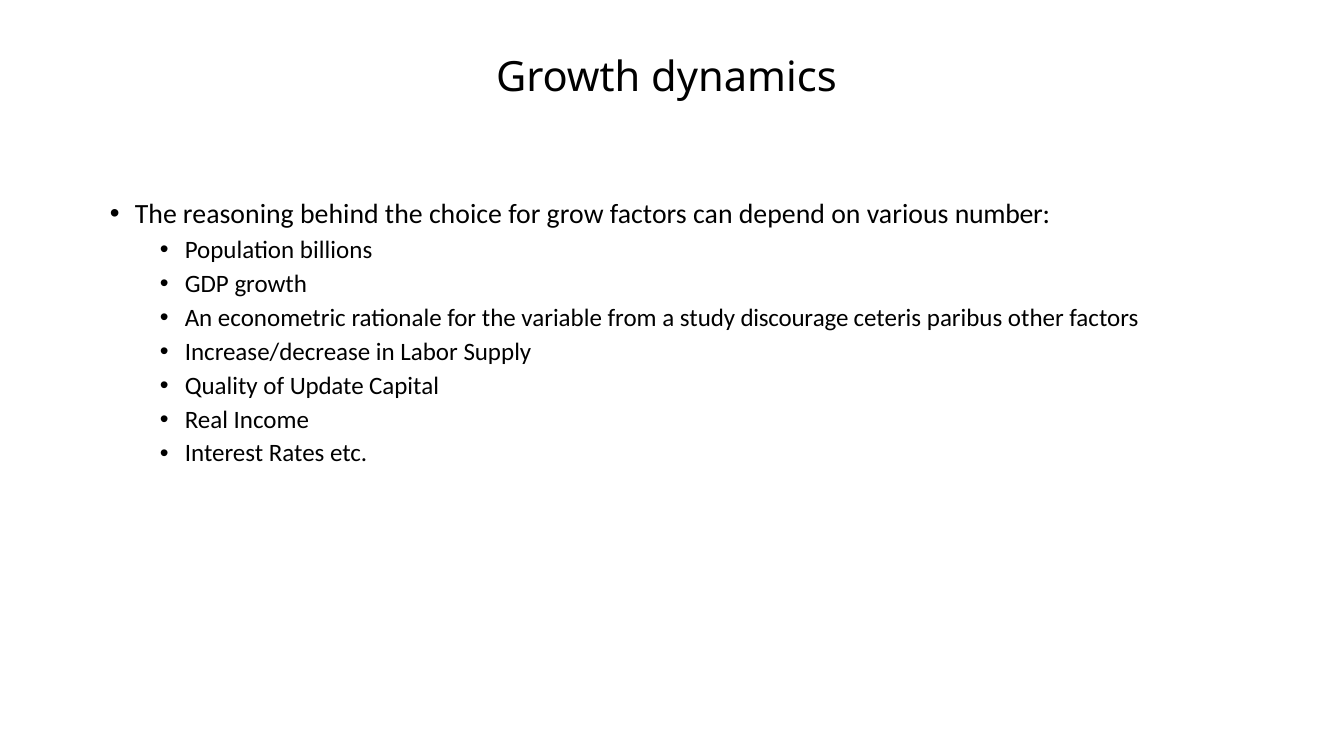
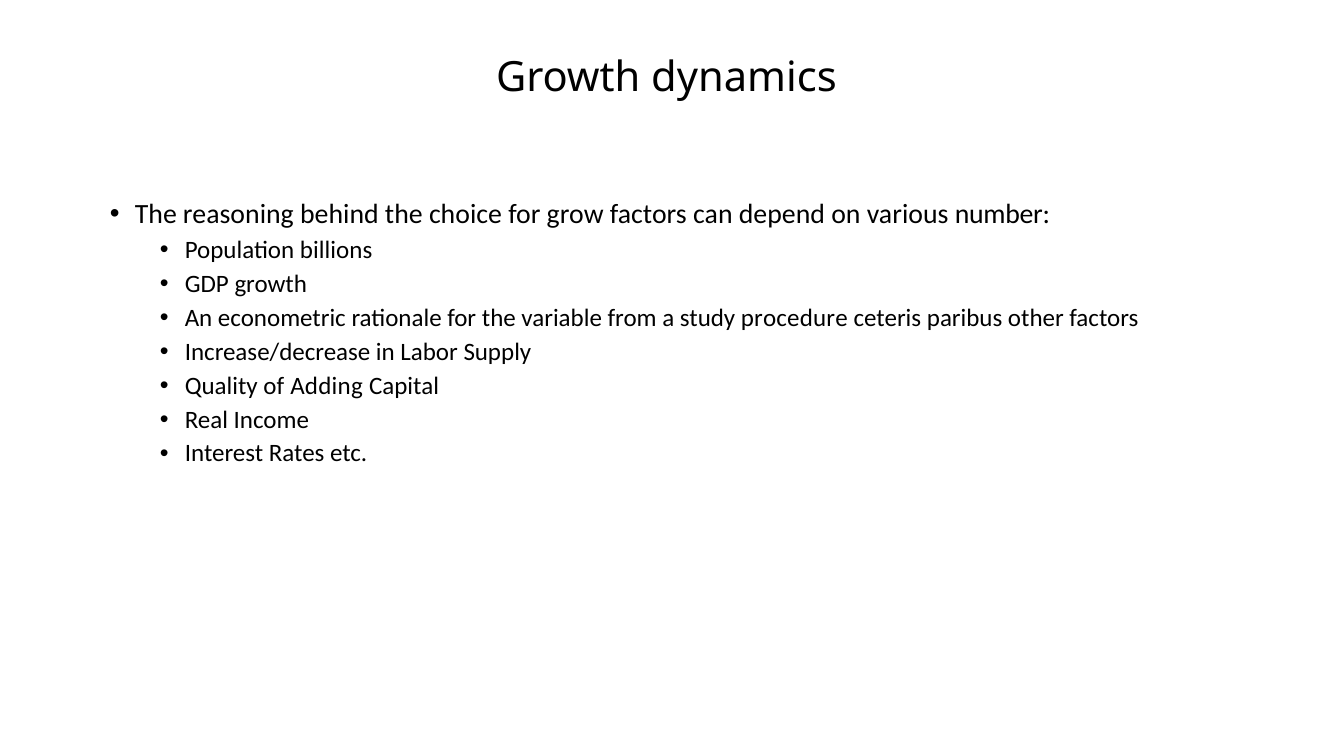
discourage: discourage -> procedure
Update: Update -> Adding
